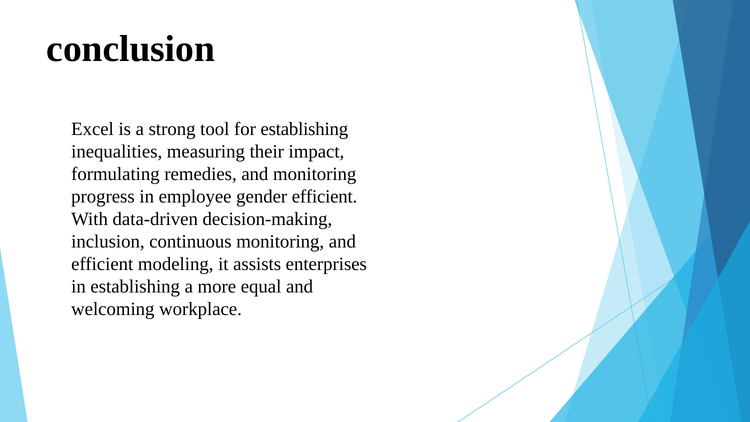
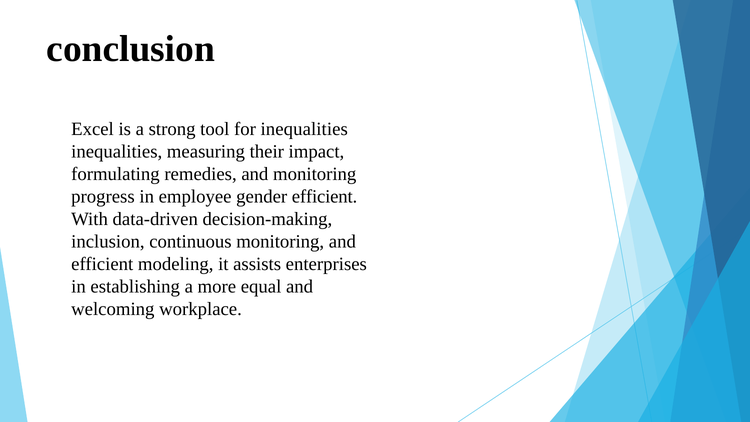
for establishing: establishing -> inequalities
